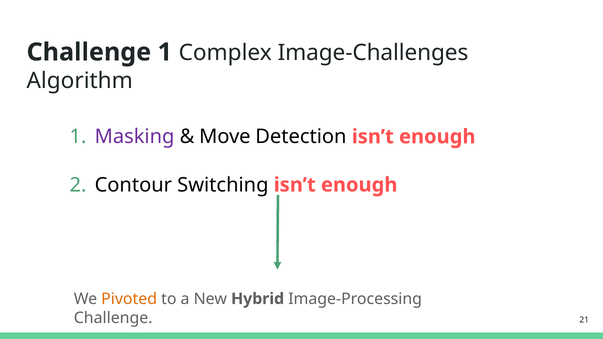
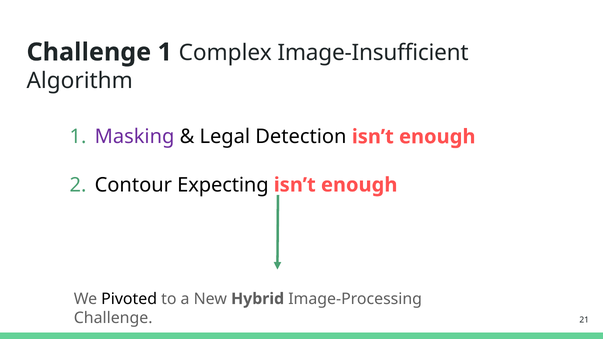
Image-Challenges: Image-Challenges -> Image-Insufficient
Move: Move -> Legal
Switching: Switching -> Expecting
Pivoted colour: orange -> black
